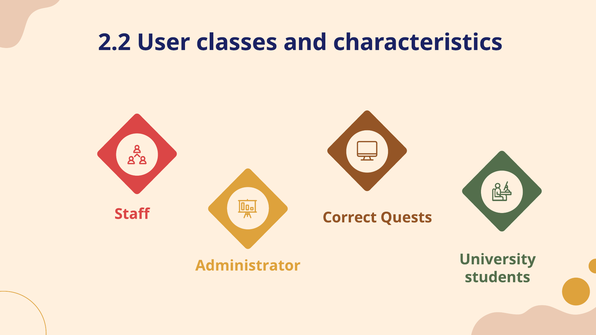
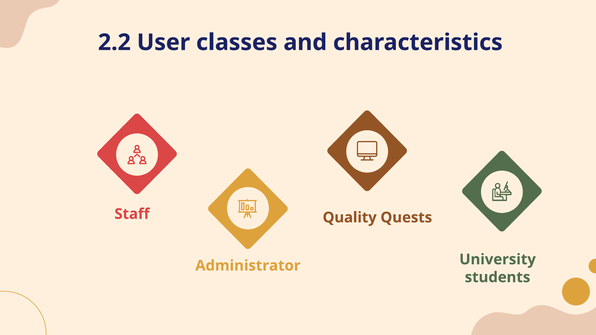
Correct: Correct -> Quality
